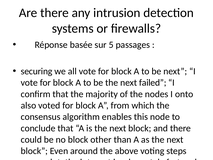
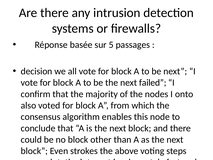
securing at (37, 71): securing -> decision
Even around: around -> strokes
